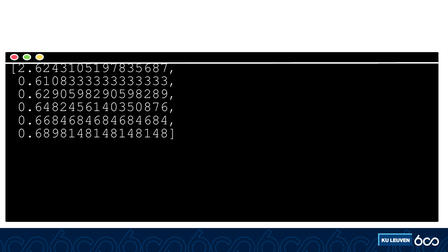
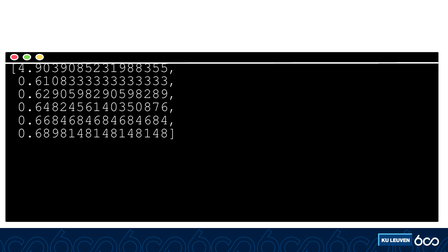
2.6243105197835687: 2.6243105197835687 -> 4.9039085231988355
